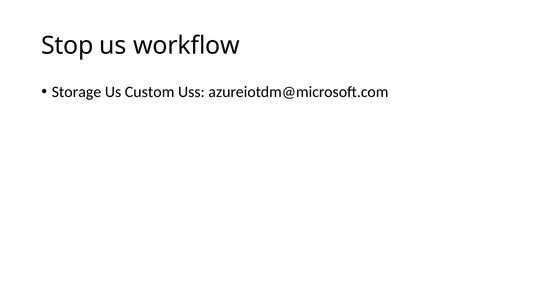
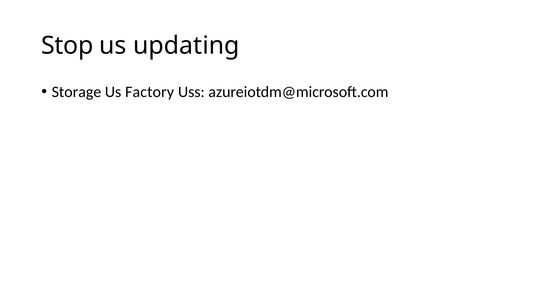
workflow: workflow -> updating
Custom: Custom -> Factory
